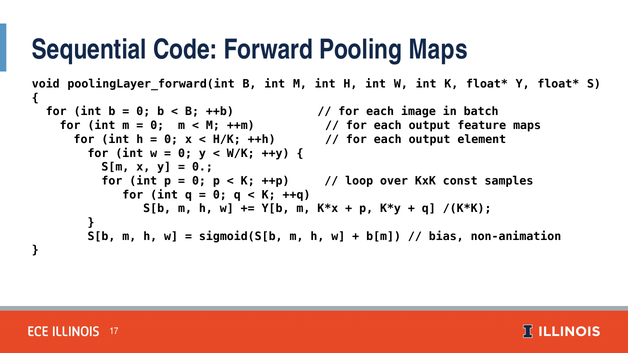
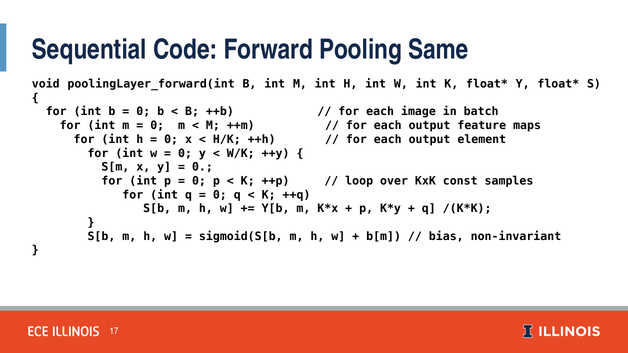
Pooling Maps: Maps -> Same
non-animation: non-animation -> non-invariant
